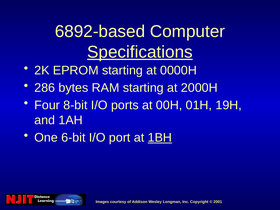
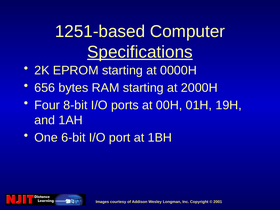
6892-based: 6892-based -> 1251-based
286: 286 -> 656
1BH underline: present -> none
